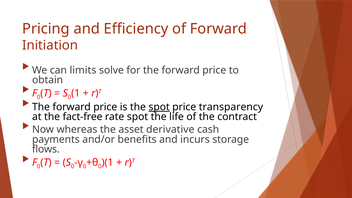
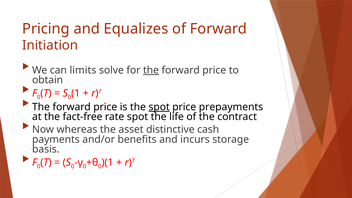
Efficiency: Efficiency -> Equalizes
the at (151, 70) underline: none -> present
transparency: transparency -> prepayments
derivative: derivative -> distinctive
flows: flows -> basis
